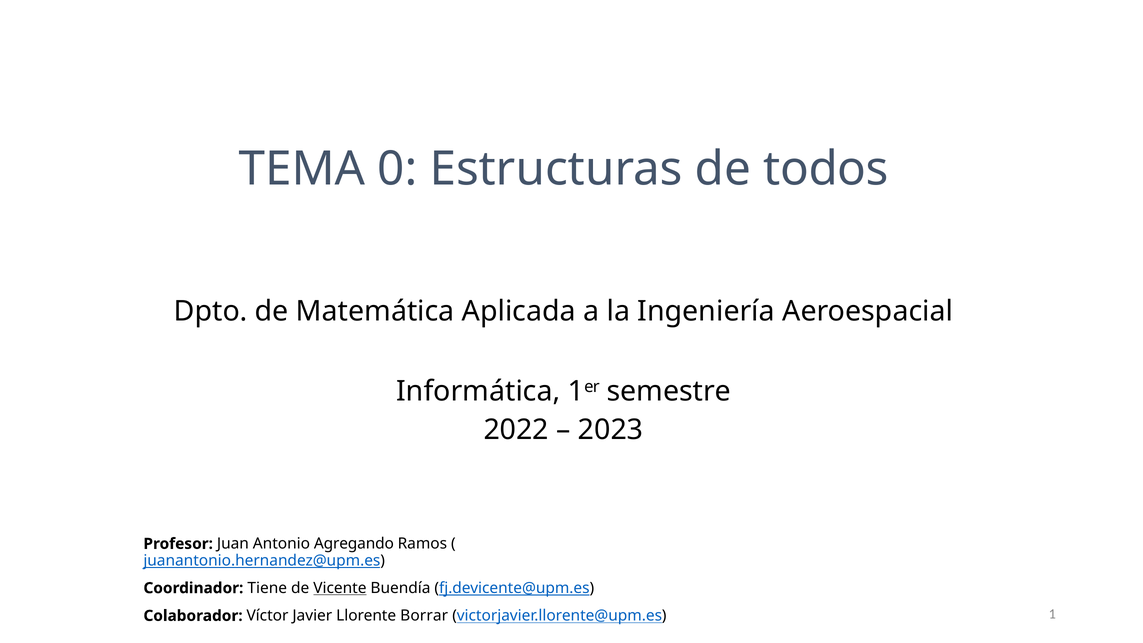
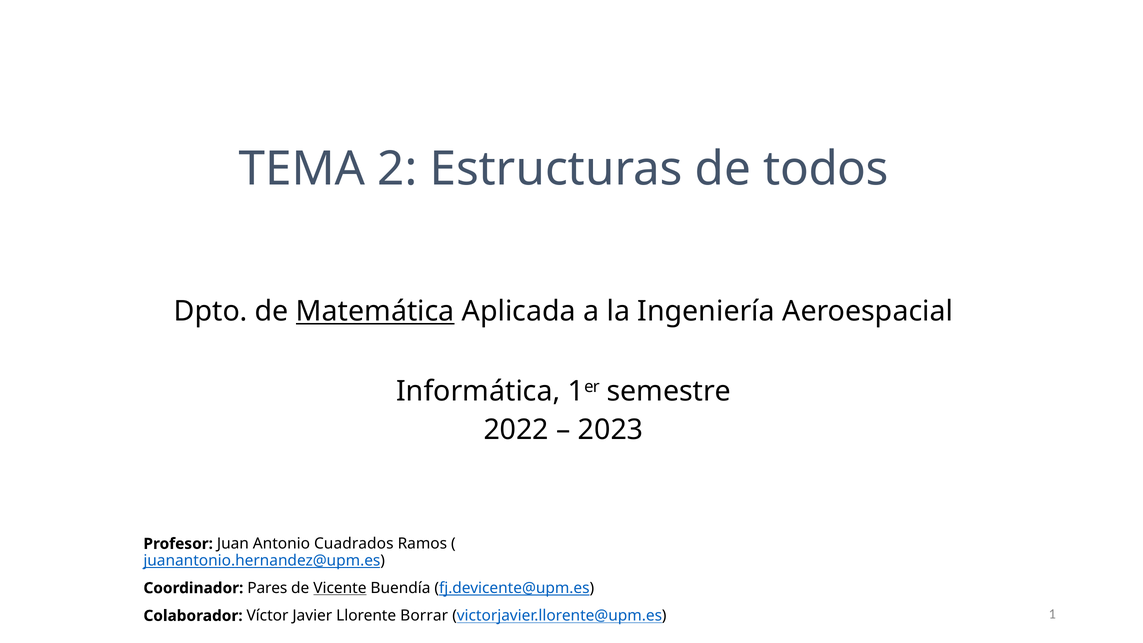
0: 0 -> 2
Matemática underline: none -> present
Agregando: Agregando -> Cuadrados
Tiene: Tiene -> Pares
